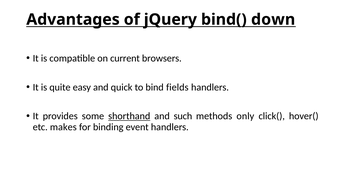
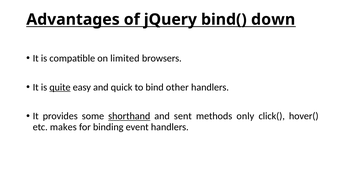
current: current -> limited
quite underline: none -> present
fields: fields -> other
such: such -> sent
